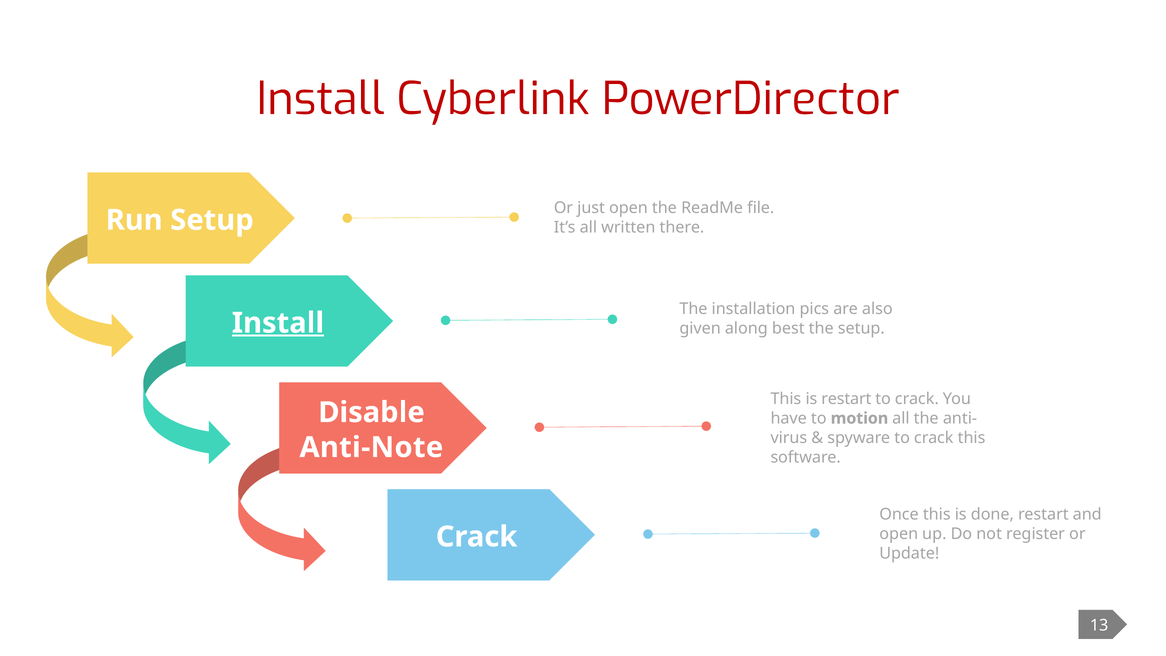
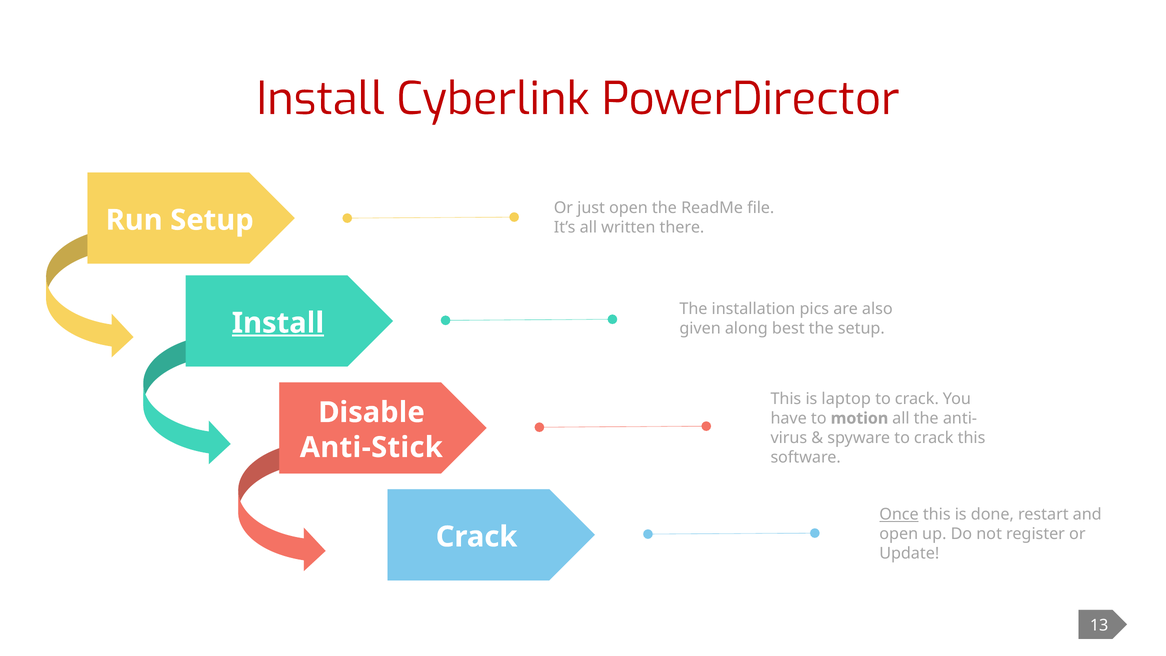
is restart: restart -> laptop
Anti-Note: Anti-Note -> Anti-Stick
Once underline: none -> present
